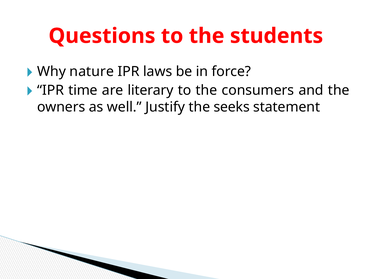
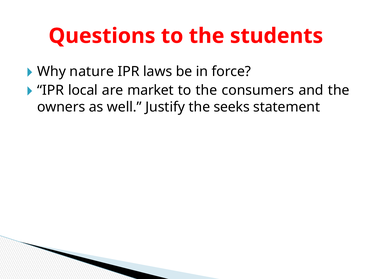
time: time -> local
literary: literary -> market
